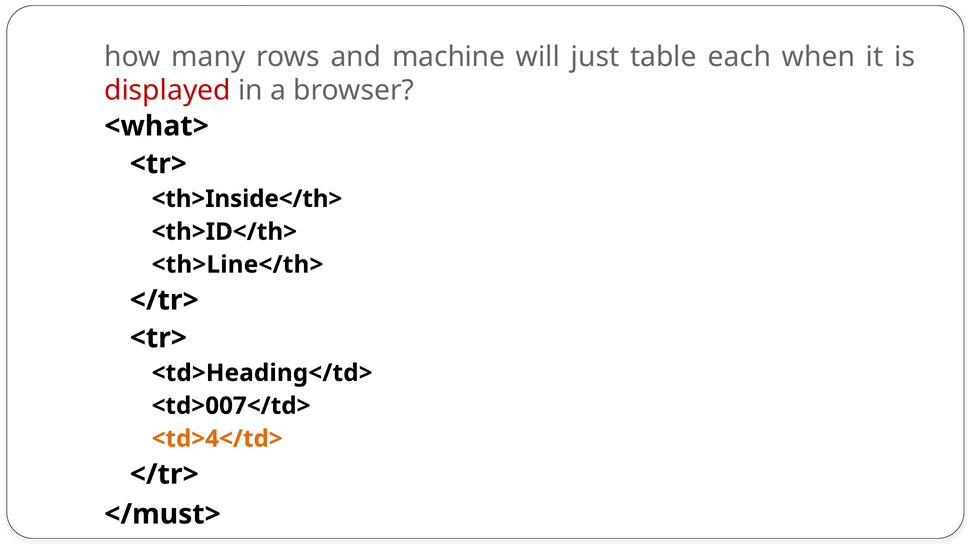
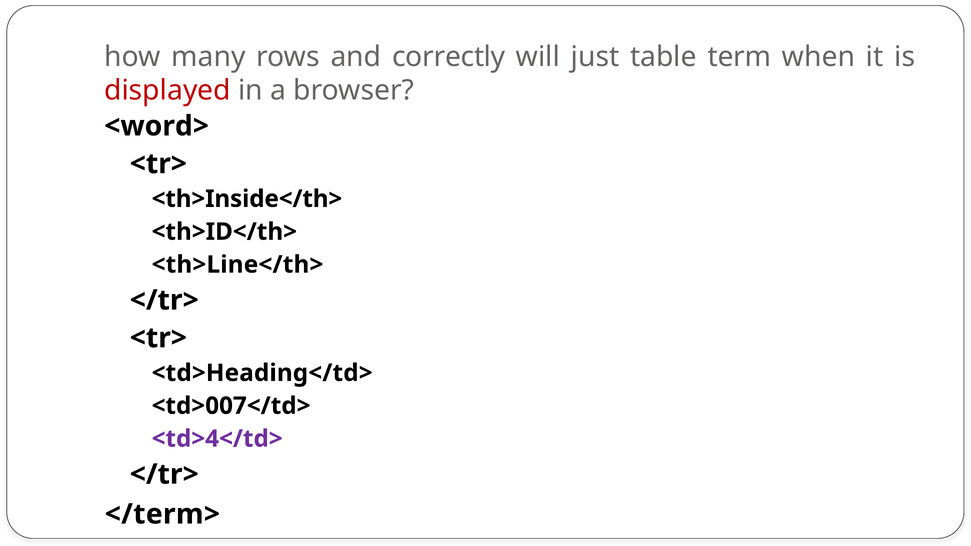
machine: machine -> correctly
each: each -> term
<what>: <what> -> <word>
<td>4</td> colour: orange -> purple
</must>: </must> -> </term>
